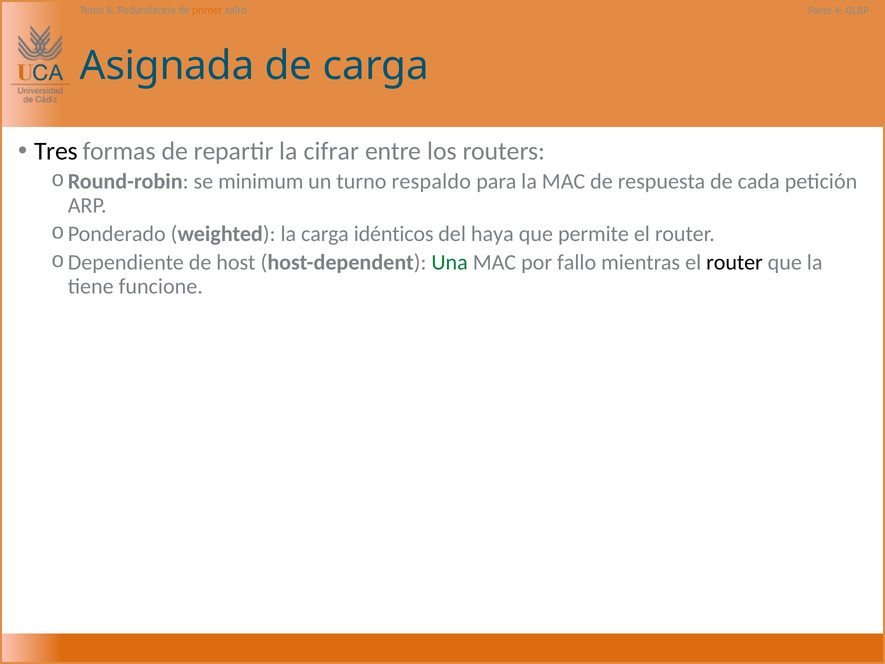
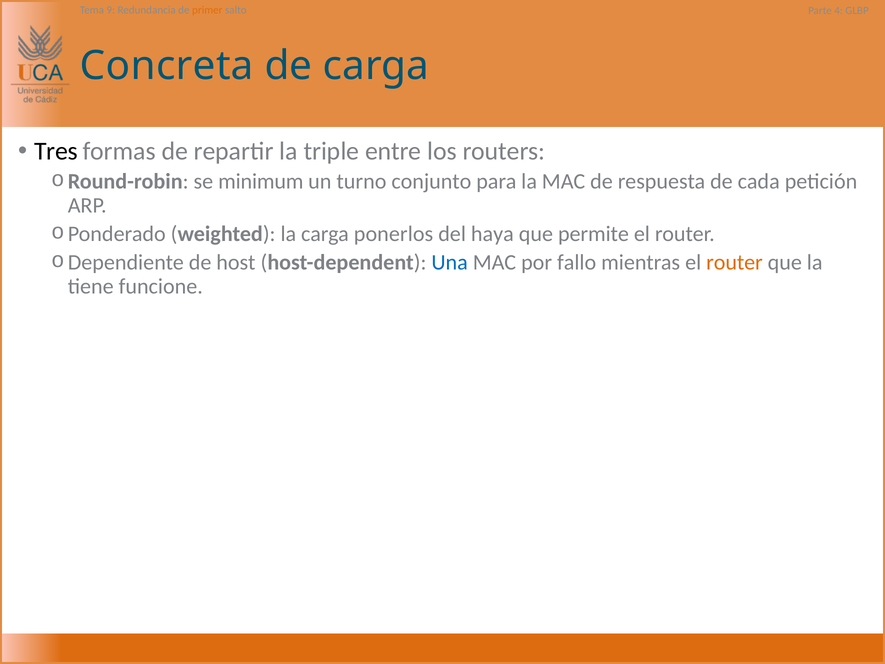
6: 6 -> 9
Asignada: Asignada -> Concreta
cifrar: cifrar -> triple
respaldo: respaldo -> conjunto
idénticos: idénticos -> ponerlos
Una colour: green -> blue
router at (735, 262) colour: black -> orange
